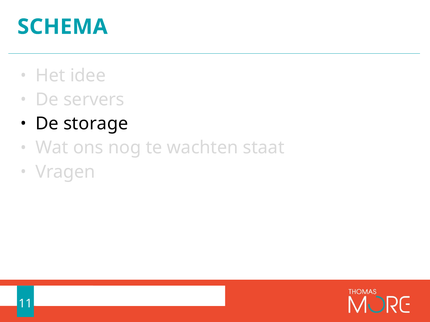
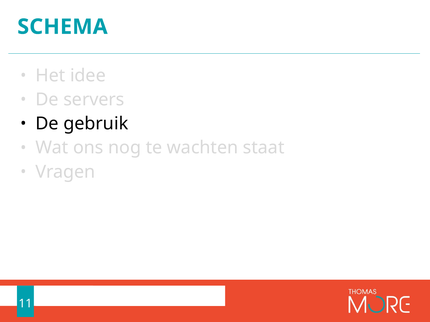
storage: storage -> gebruik
